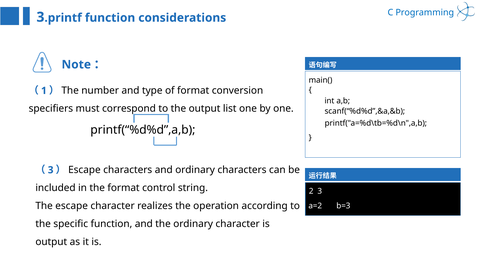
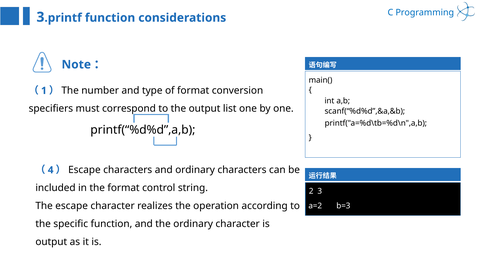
3 at (51, 170): 3 -> 4
